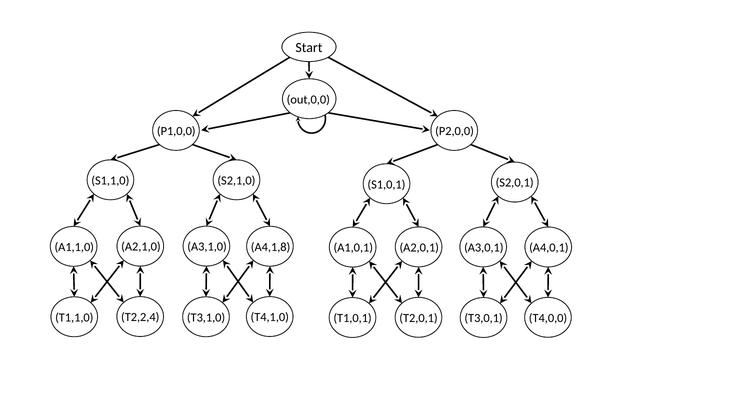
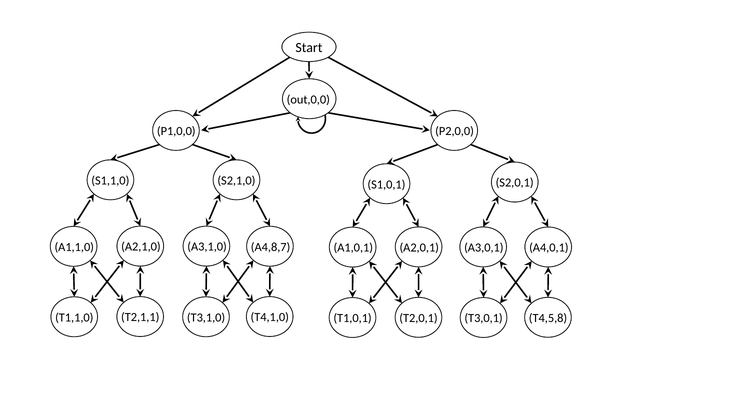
A4,1,8: A4,1,8 -> A4,8,7
T2,2,4: T2,2,4 -> T2,1,1
T4,0,0: T4,0,0 -> T4,5,8
